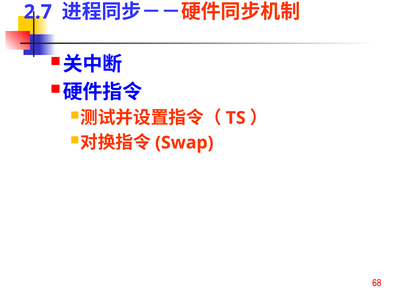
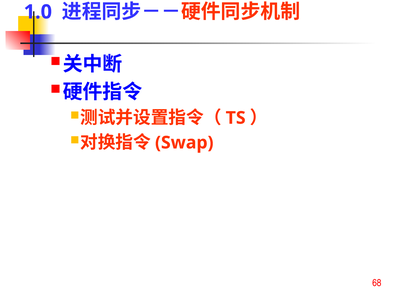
2.7: 2.7 -> 1.0
